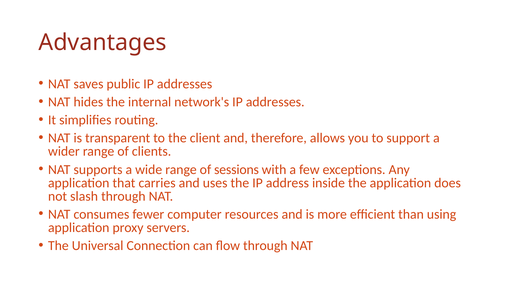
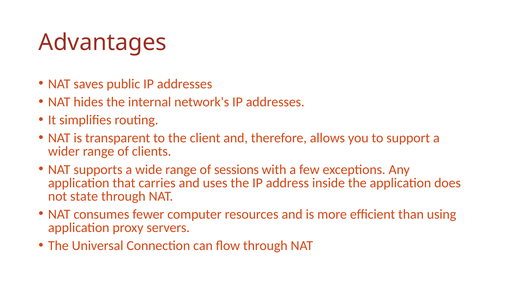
slash: slash -> state
